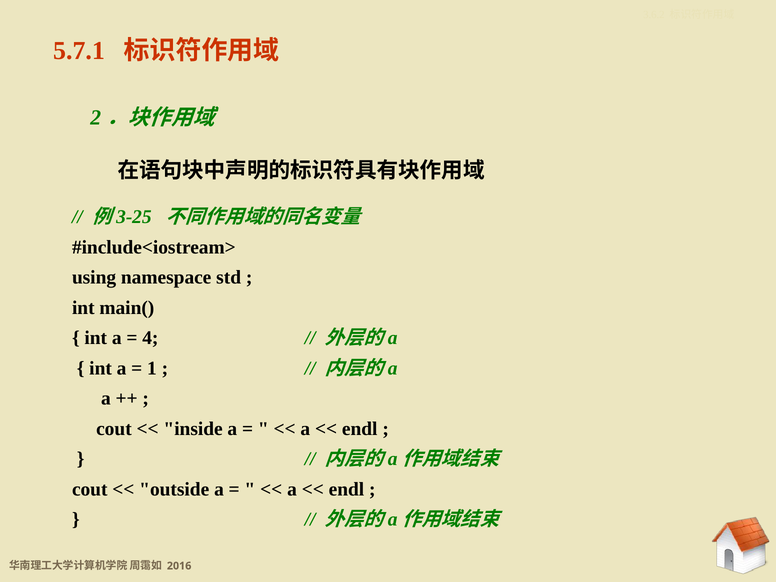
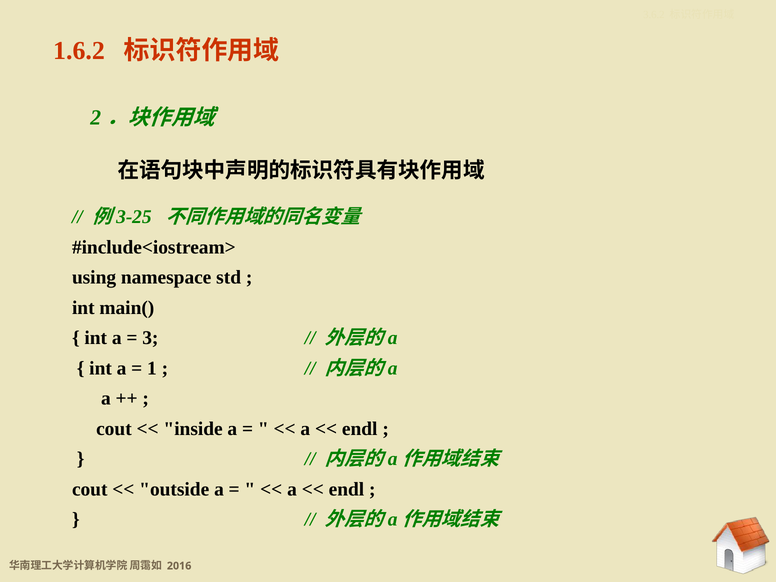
5.7.1: 5.7.1 -> 1.6.2
4: 4 -> 3
